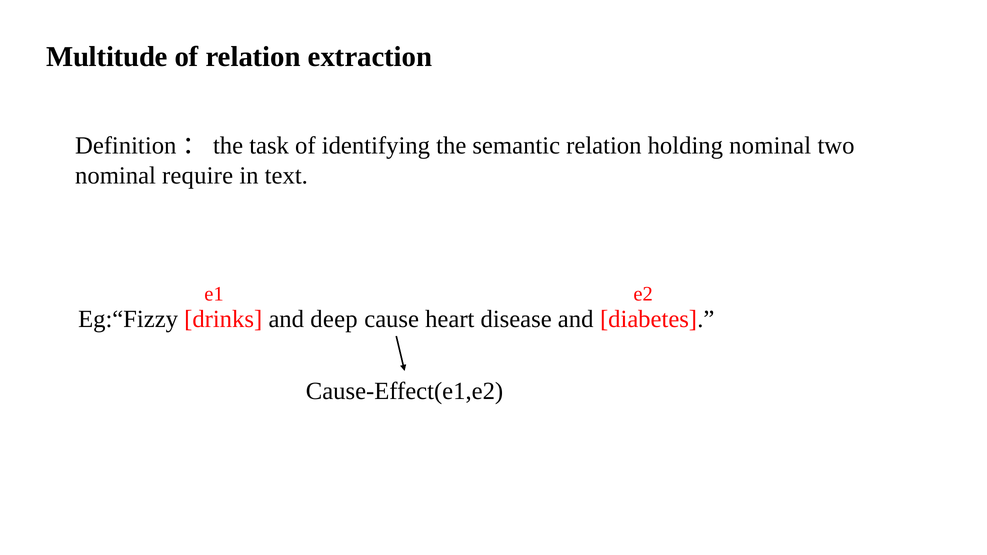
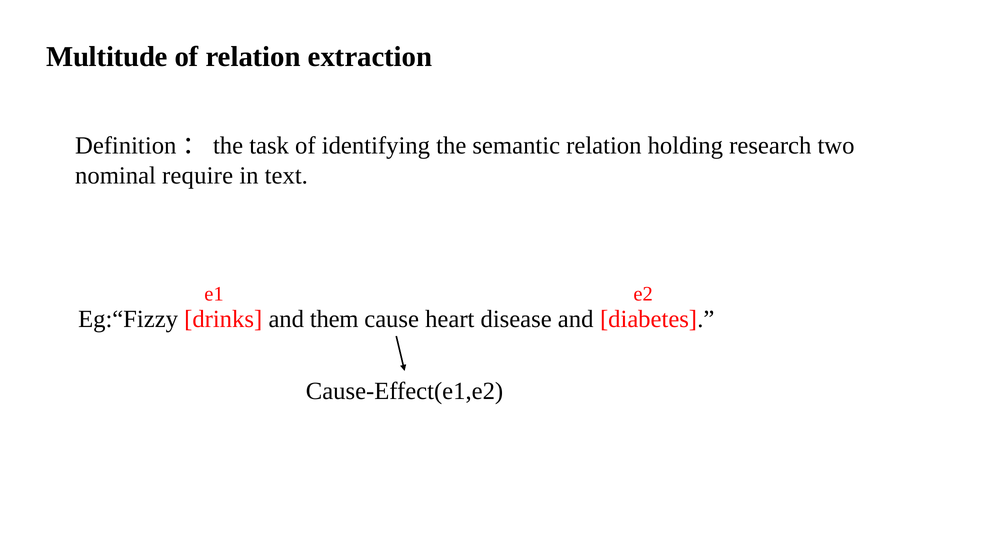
holding nominal: nominal -> research
deep: deep -> them
